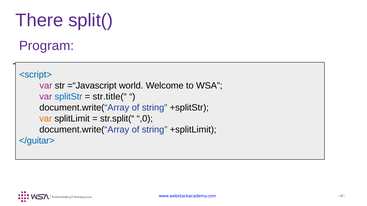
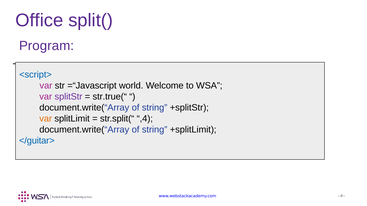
There: There -> Office
splitStr colour: blue -> purple
str.title(“: str.title(“ -> str.true(“
,0: ,0 -> ,4
